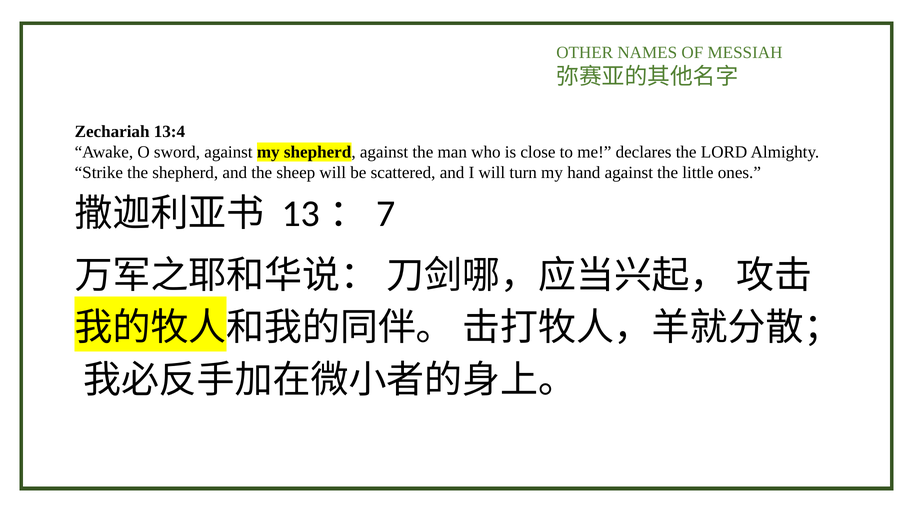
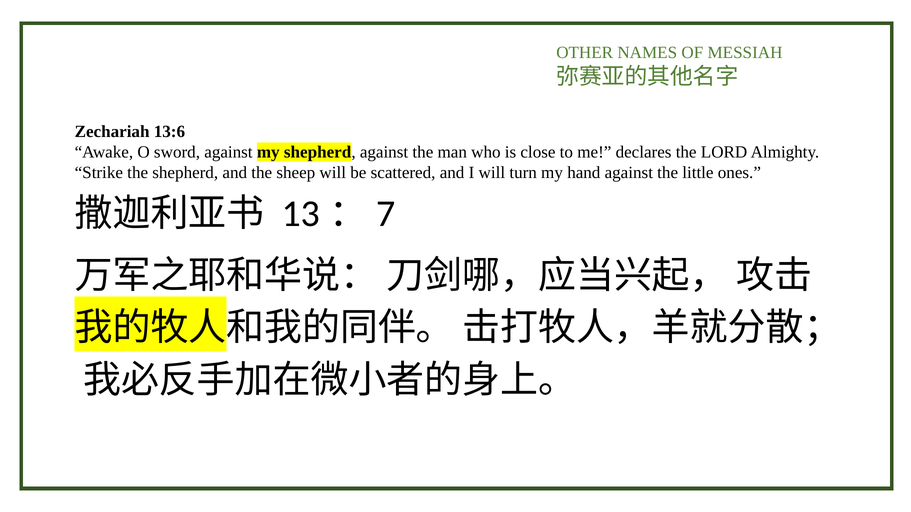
13:4: 13:4 -> 13:6
